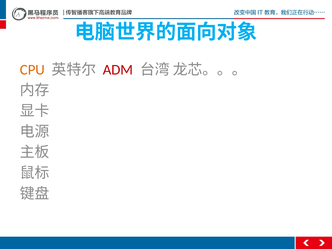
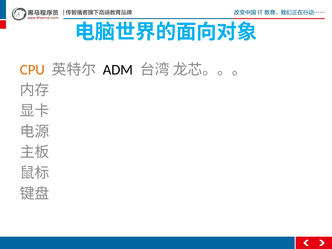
ADM colour: red -> black
